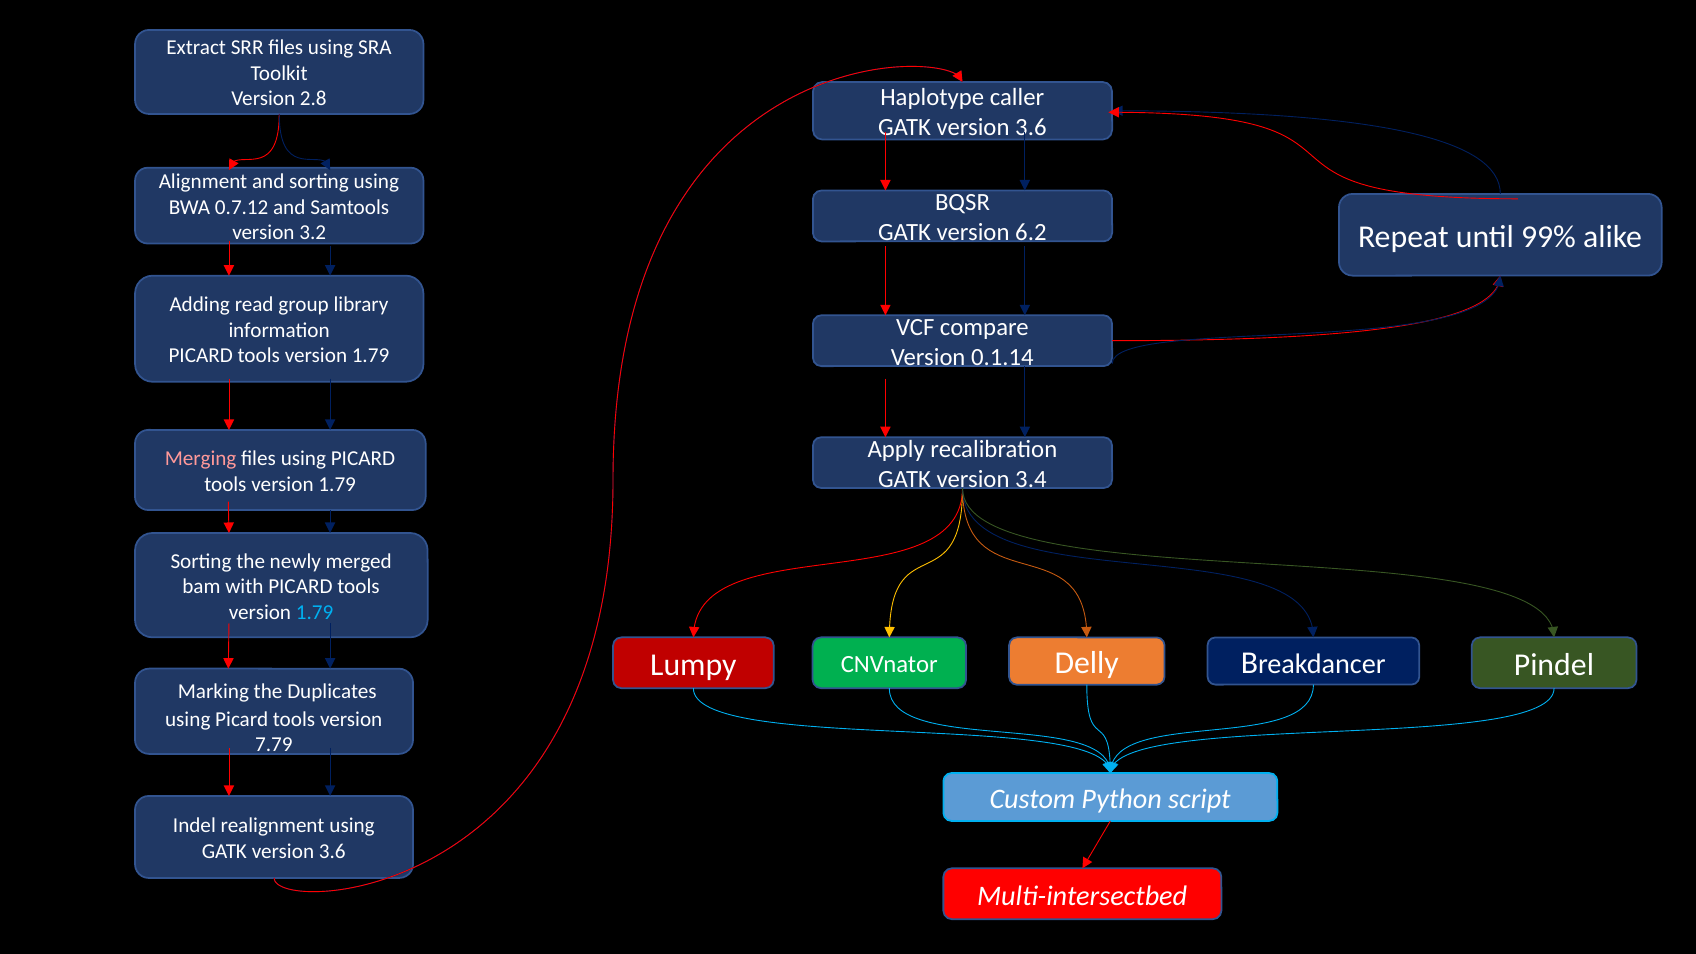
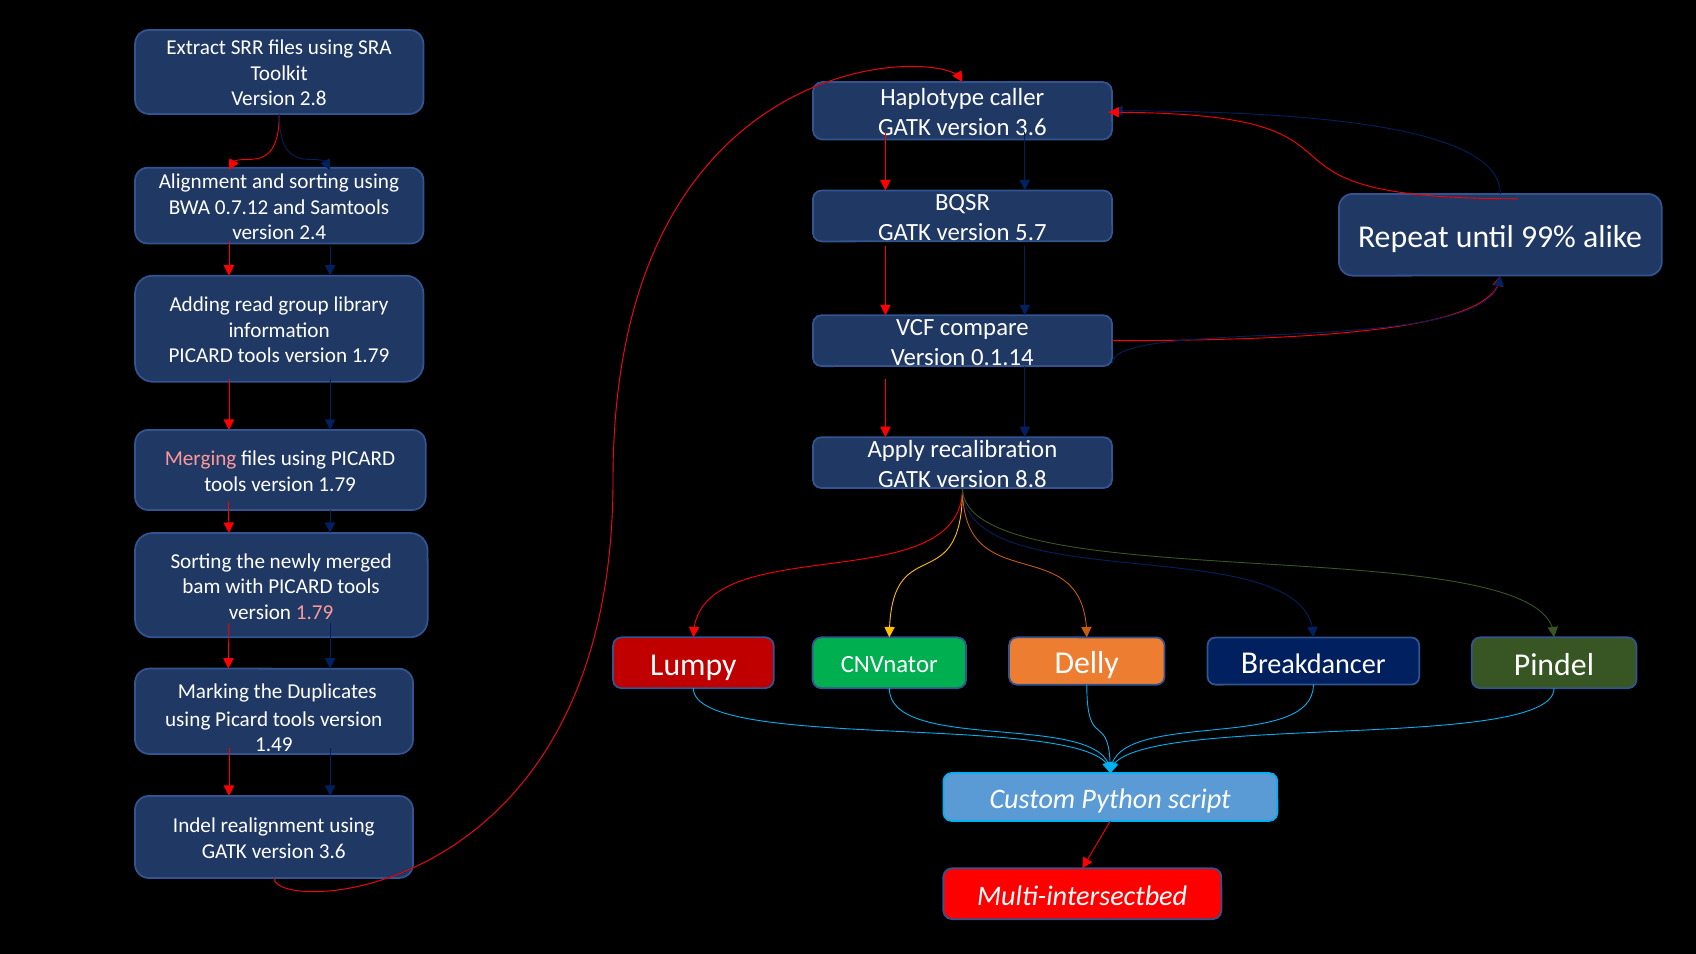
6.2: 6.2 -> 5.7
3.2: 3.2 -> 2.4
3.4: 3.4 -> 8.8
1.79 at (315, 612) colour: light blue -> pink
7.79: 7.79 -> 1.49
